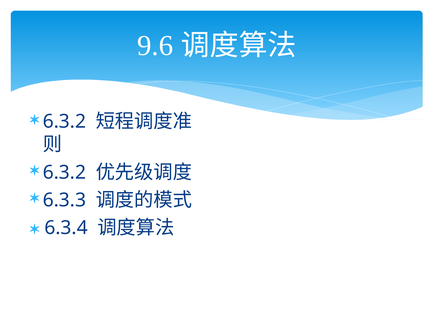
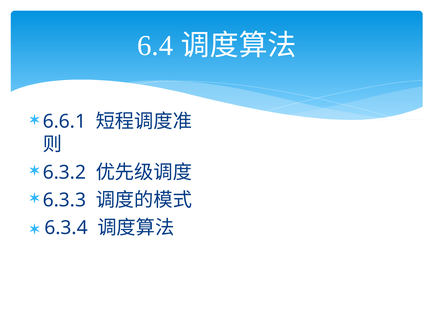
9.6: 9.6 -> 6.4
6.3.2 at (64, 121): 6.3.2 -> 6.6.1
